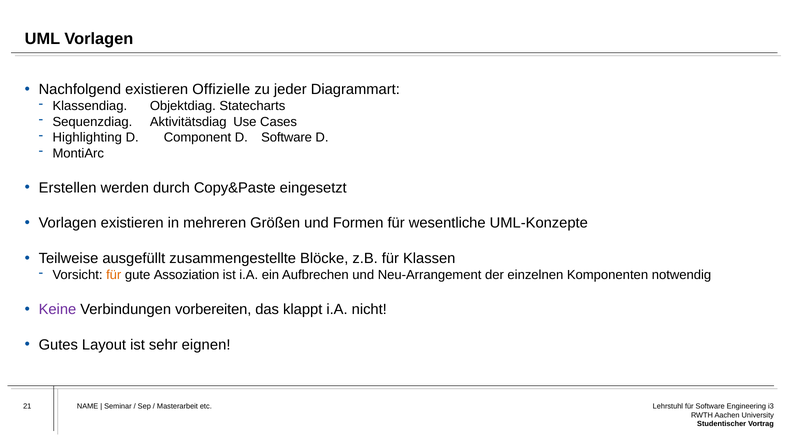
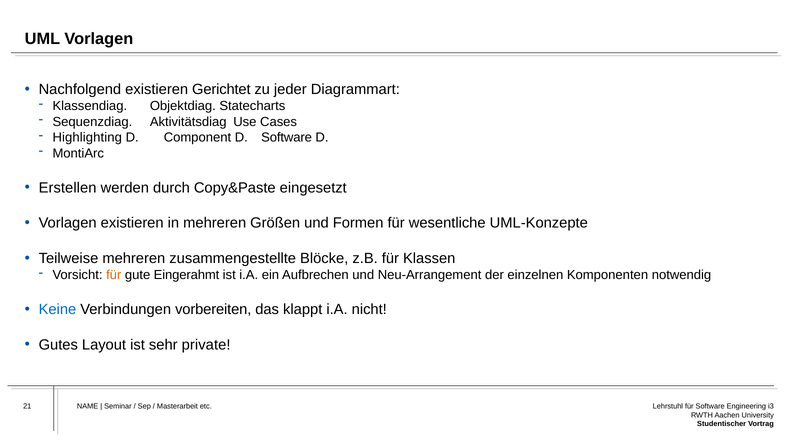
Offizielle: Offizielle -> Gerichtet
Teilweise ausgefüllt: ausgefüllt -> mehreren
Assoziation: Assoziation -> Eingerahmt
Keine colour: purple -> blue
eignen: eignen -> private
